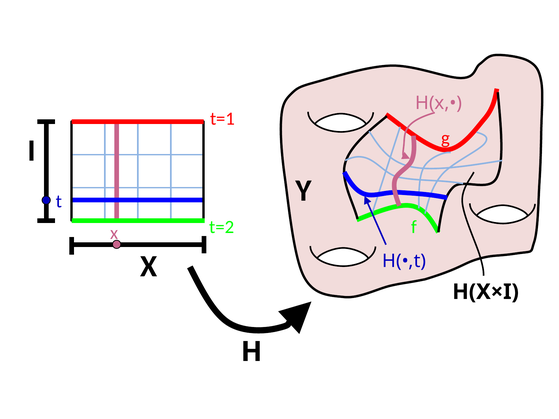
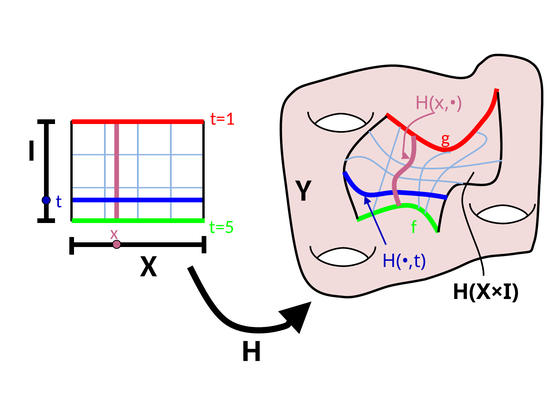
t=2: t=2 -> t=5
